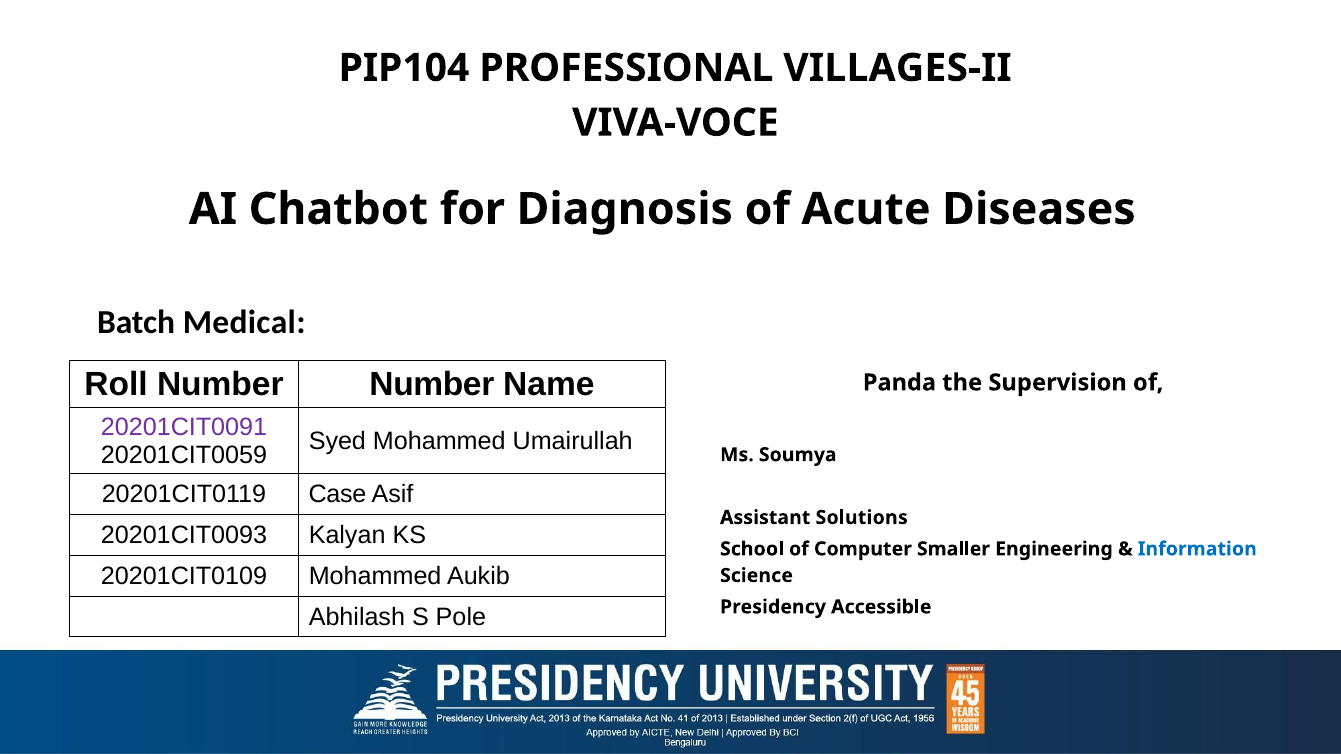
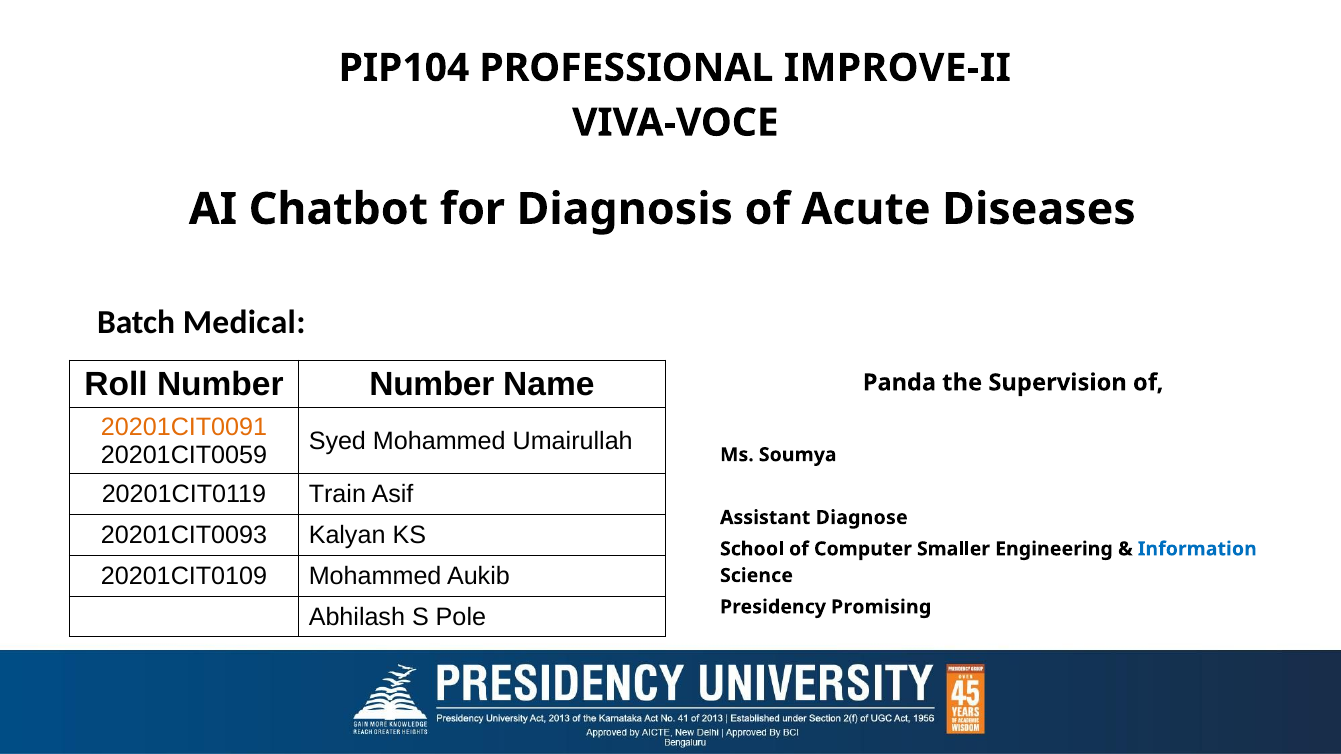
VILLAGES-II: VILLAGES-II -> IMPROVE-II
20201CIT0091 colour: purple -> orange
Case: Case -> Train
Solutions: Solutions -> Diagnose
Accessible: Accessible -> Promising
